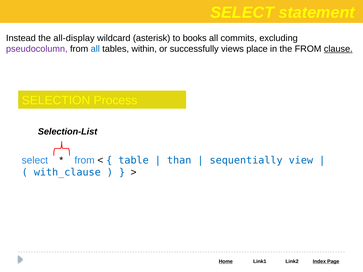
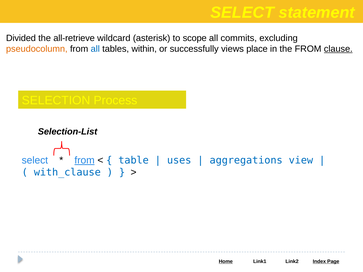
Instead: Instead -> Divided
all-display: all-display -> all-retrieve
books: books -> scope
pseudocolumn colour: purple -> orange
from at (85, 160) underline: none -> present
than: than -> uses
sequentially: sequentially -> aggregations
